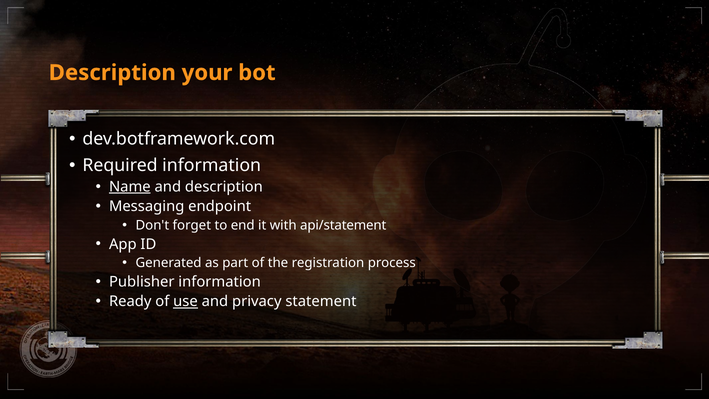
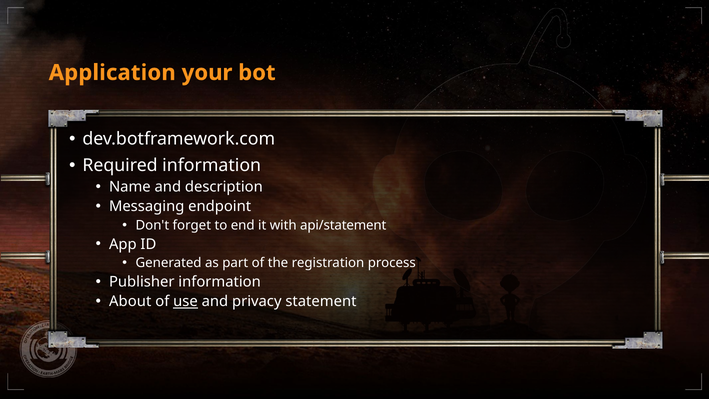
Description at (112, 73): Description -> Application
Name underline: present -> none
Ready: Ready -> About
